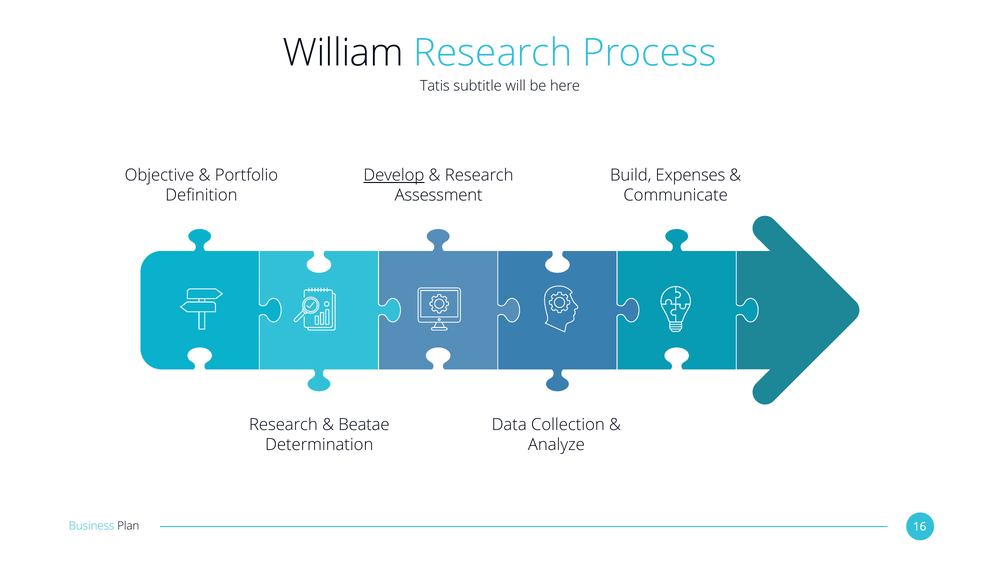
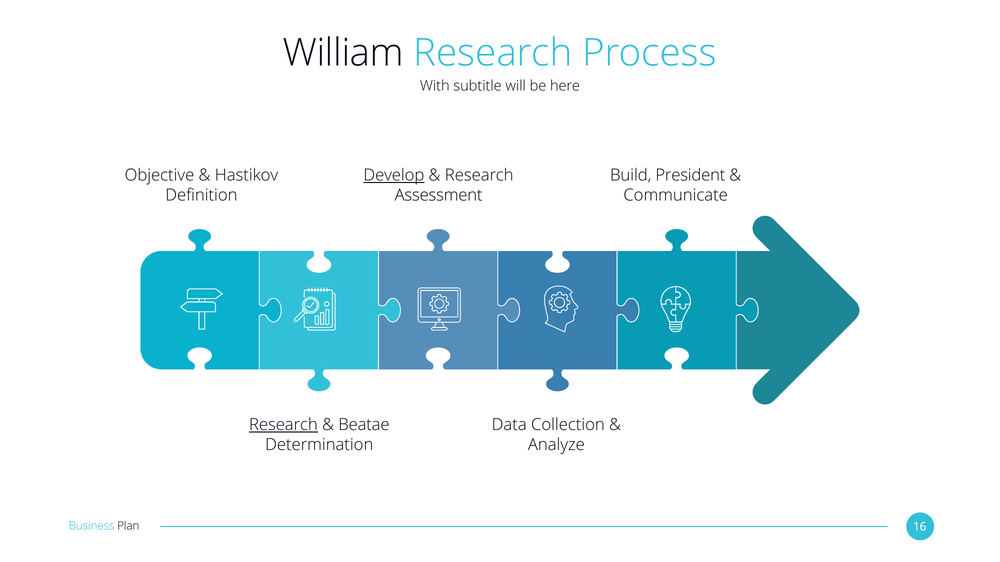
Tatis: Tatis -> With
Portfolio: Portfolio -> Hastikov
Expenses: Expenses -> President
Research at (283, 425) underline: none -> present
